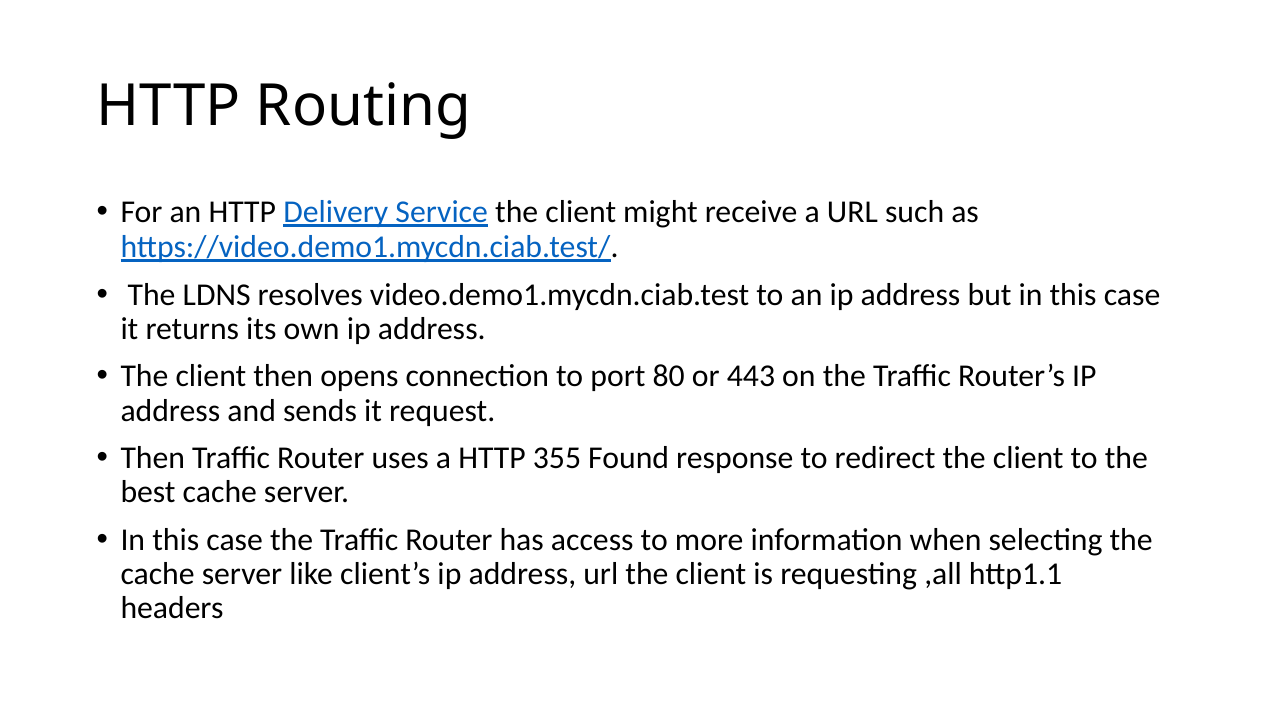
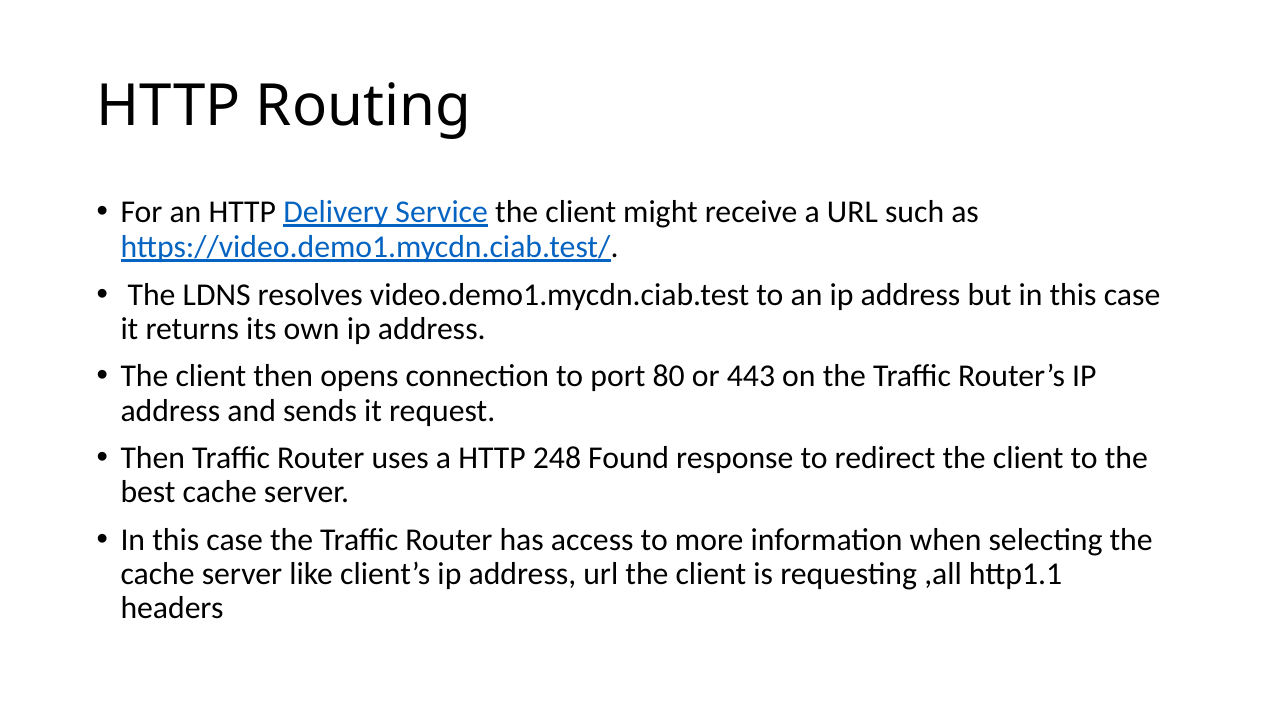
355: 355 -> 248
